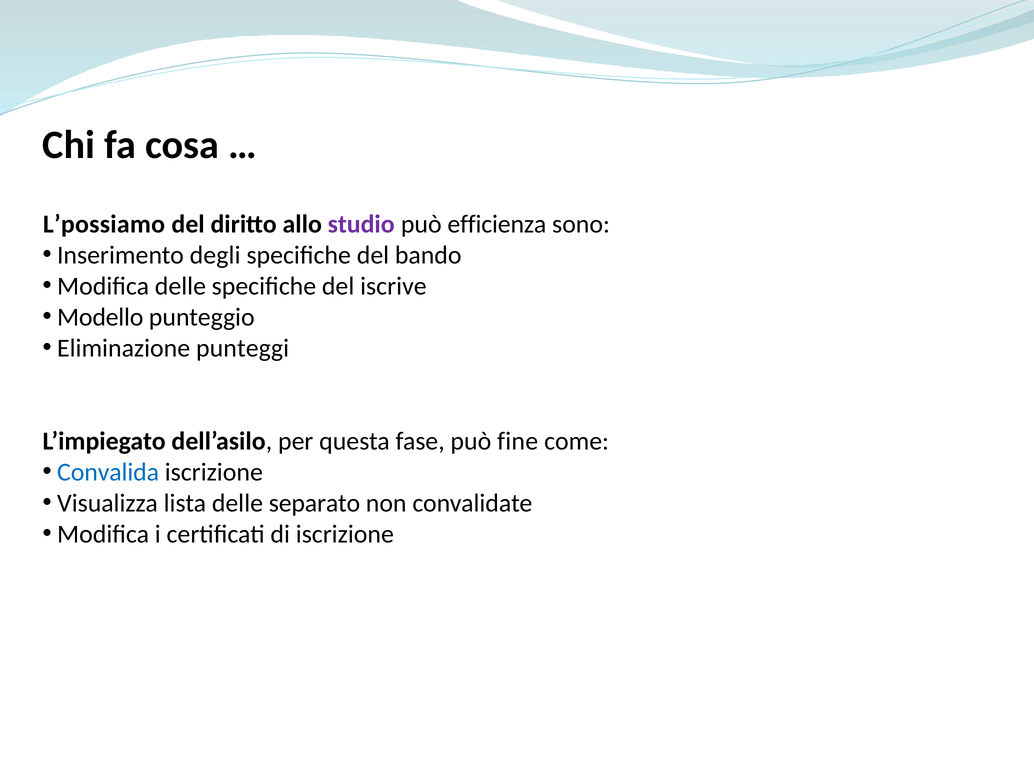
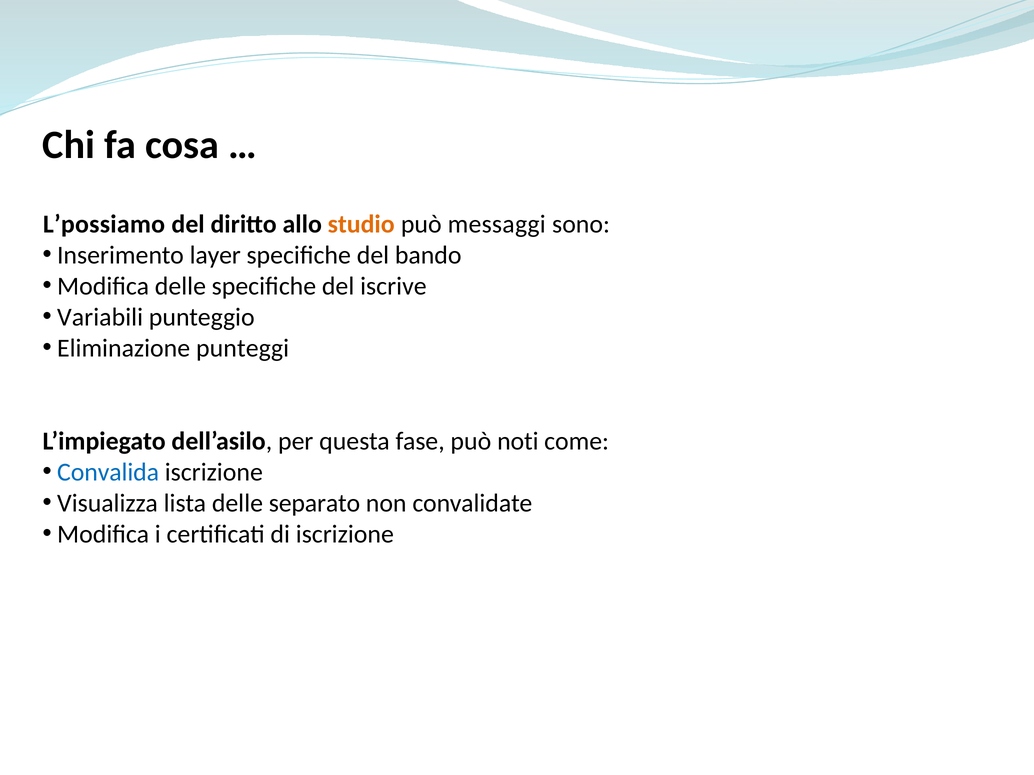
studio colour: purple -> orange
efficienza: efficienza -> messaggi
degli: degli -> layer
Modello: Modello -> Variabili
fine: fine -> noti
